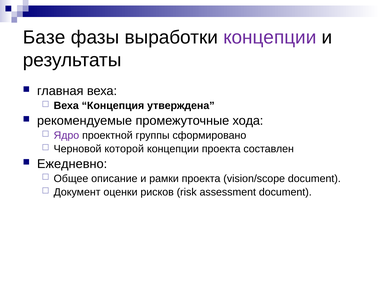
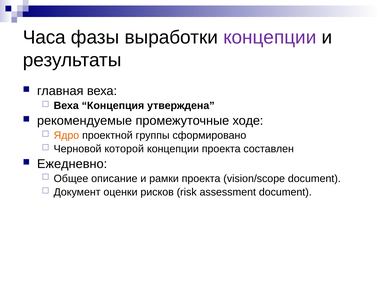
Базе: Базе -> Часа
хода: хода -> ходе
Ядро colour: purple -> orange
